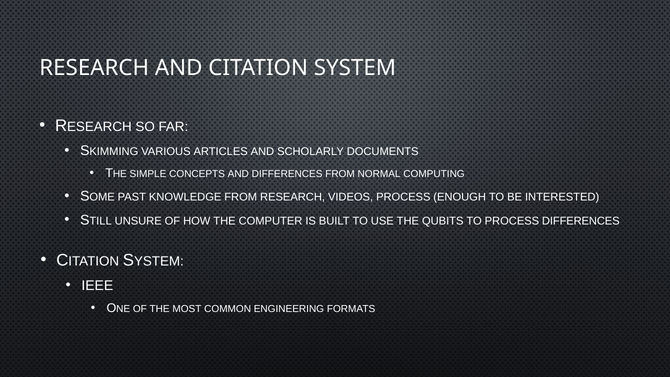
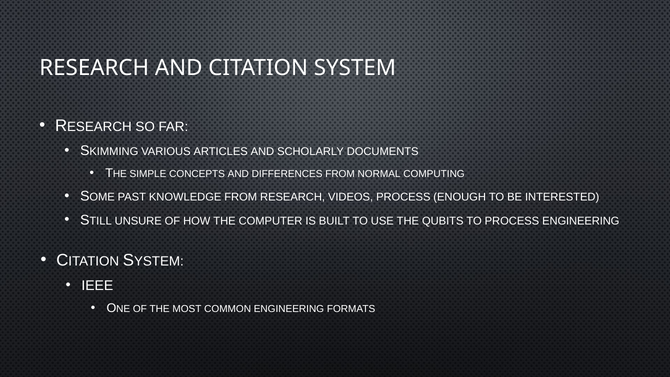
PROCESS DIFFERENCES: DIFFERENCES -> ENGINEERING
